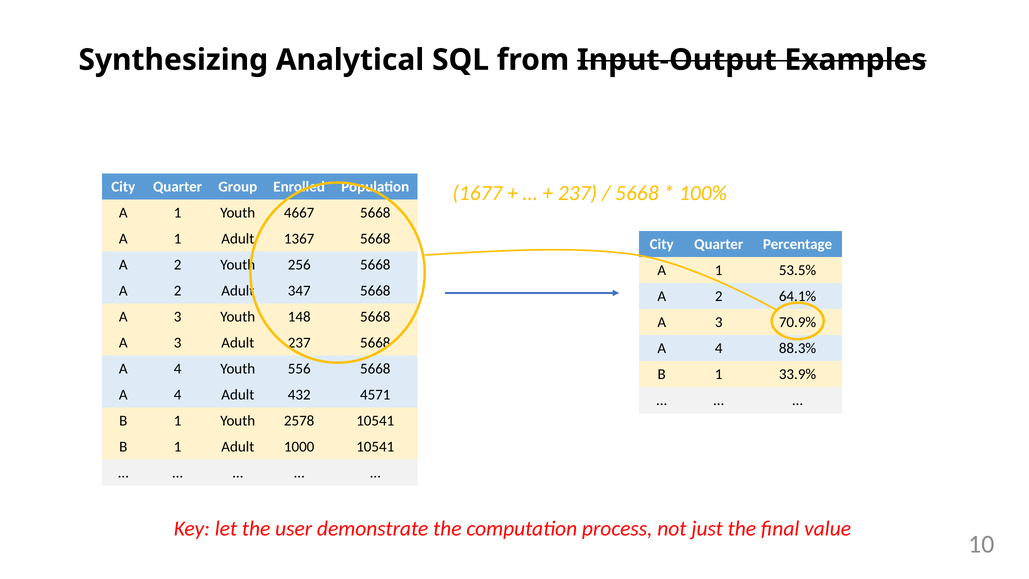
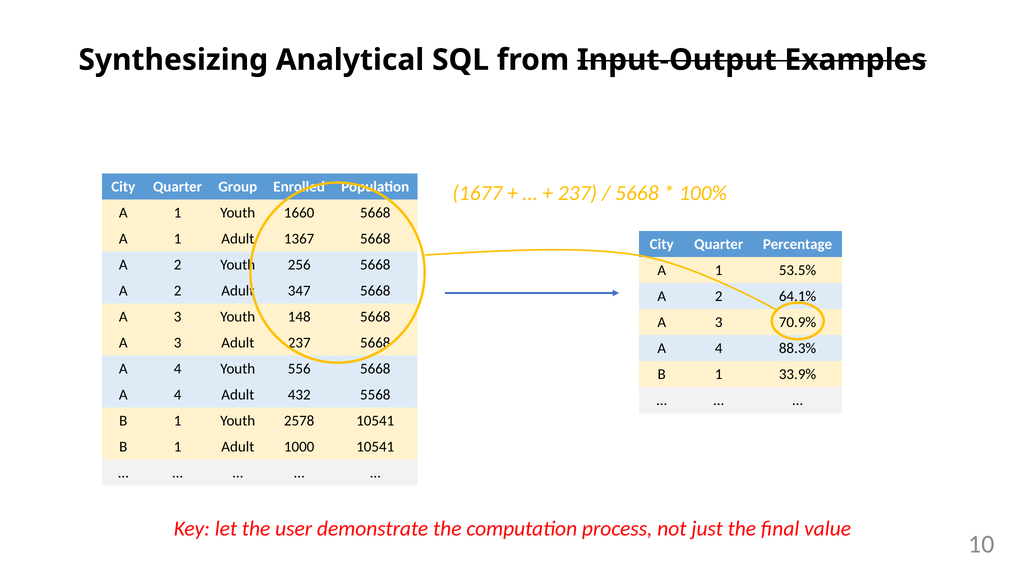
4667: 4667 -> 1660
4571: 4571 -> 5568
